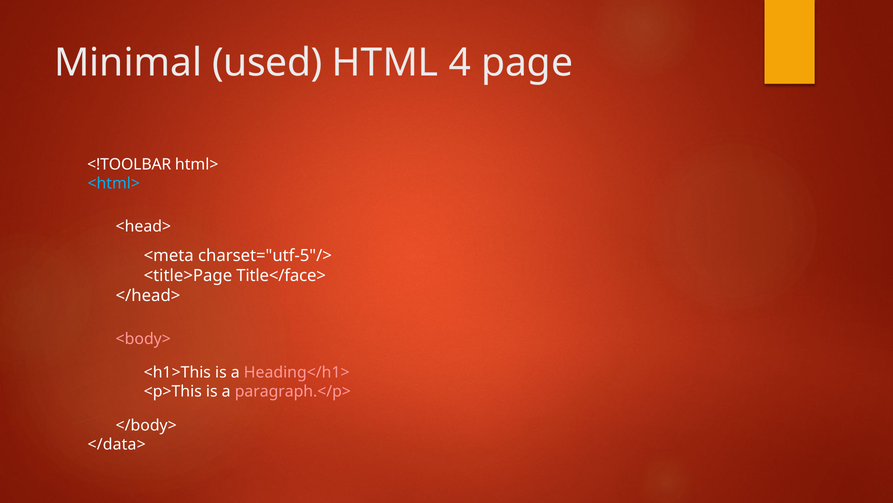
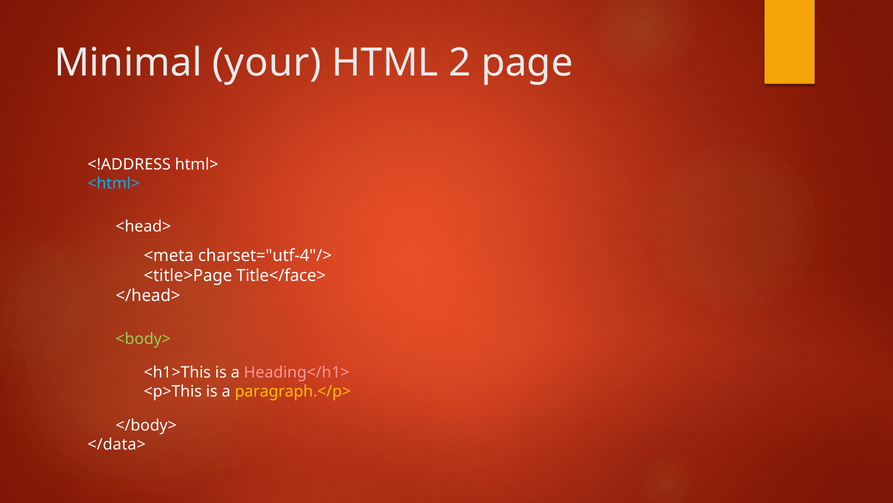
used: used -> your
4: 4 -> 2
<!TOOLBAR: <!TOOLBAR -> <!ADDRESS
charset="utf-5"/>: charset="utf-5"/> -> charset="utf-4"/>
<body> colour: pink -> light green
paragraph.</p> colour: pink -> yellow
